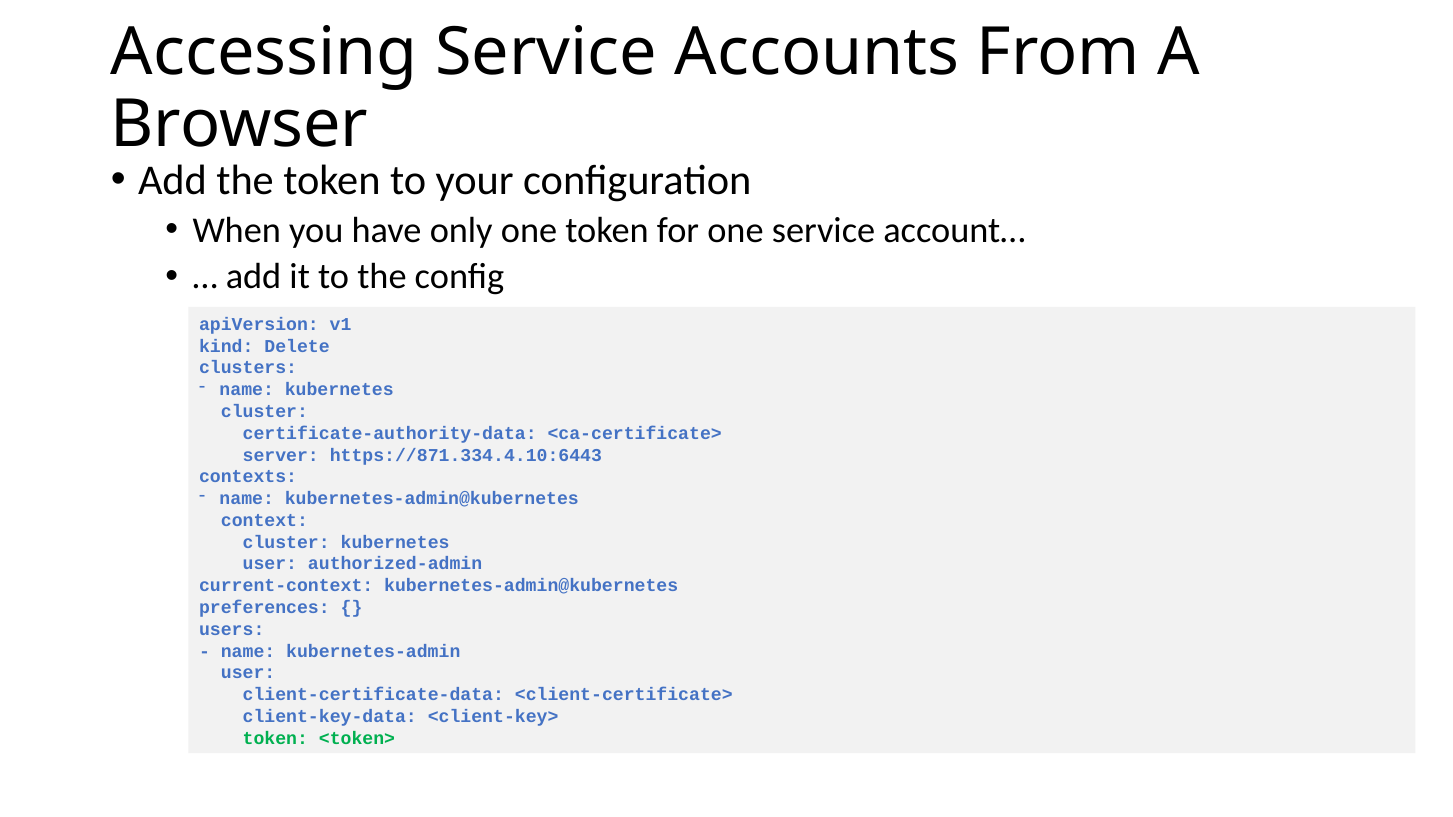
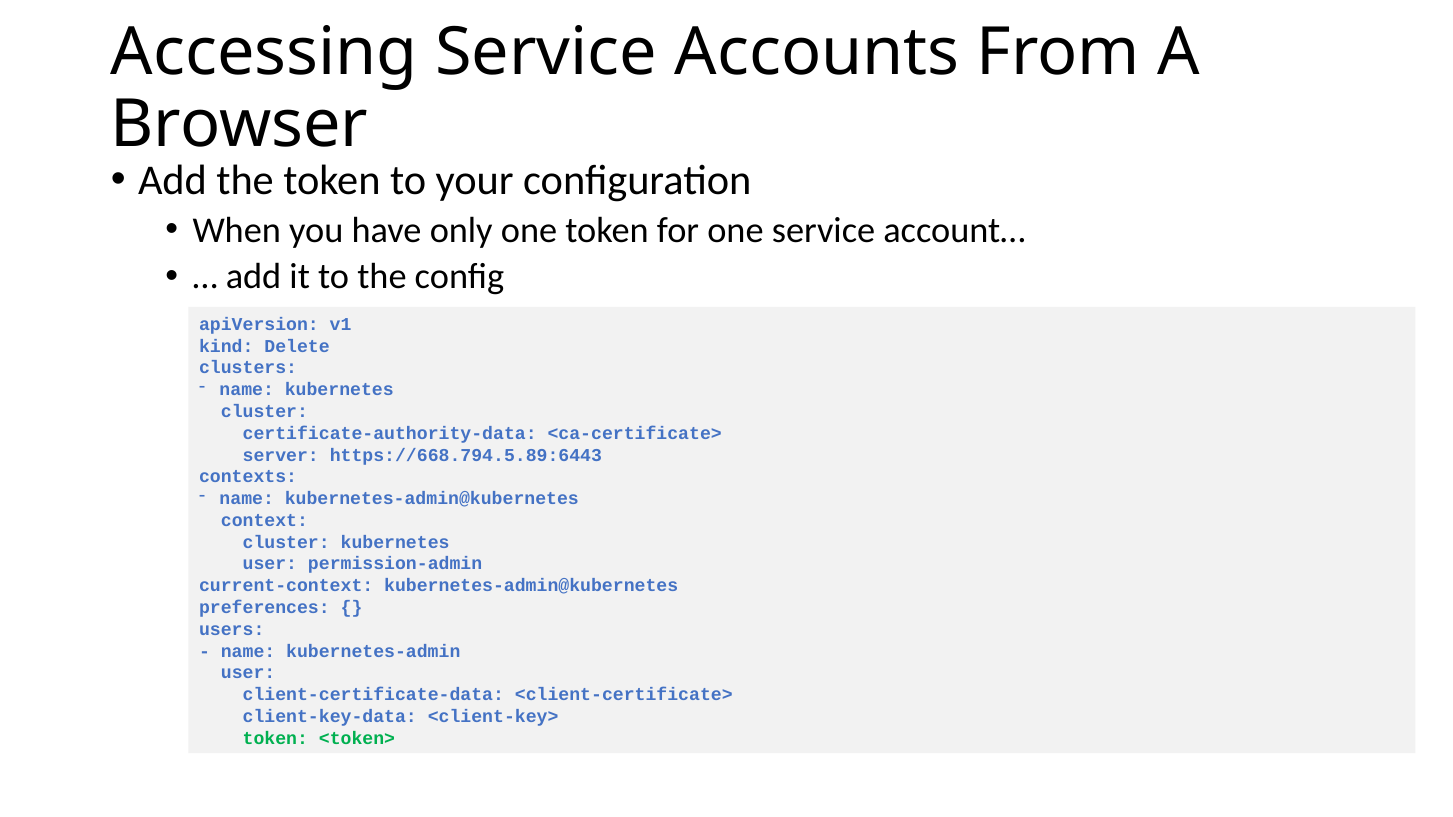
https://871.334.4.10:6443: https://871.334.4.10:6443 -> https://668.794.5.89:6443
authorized-admin: authorized-admin -> permission-admin
